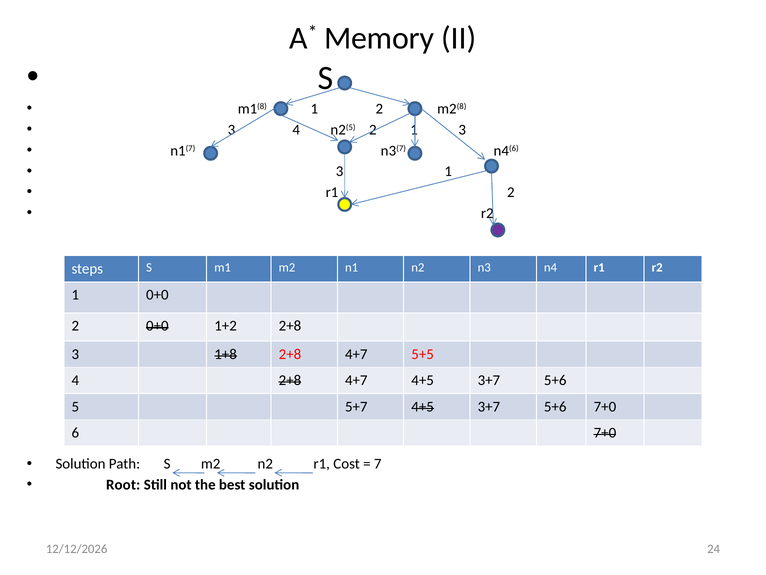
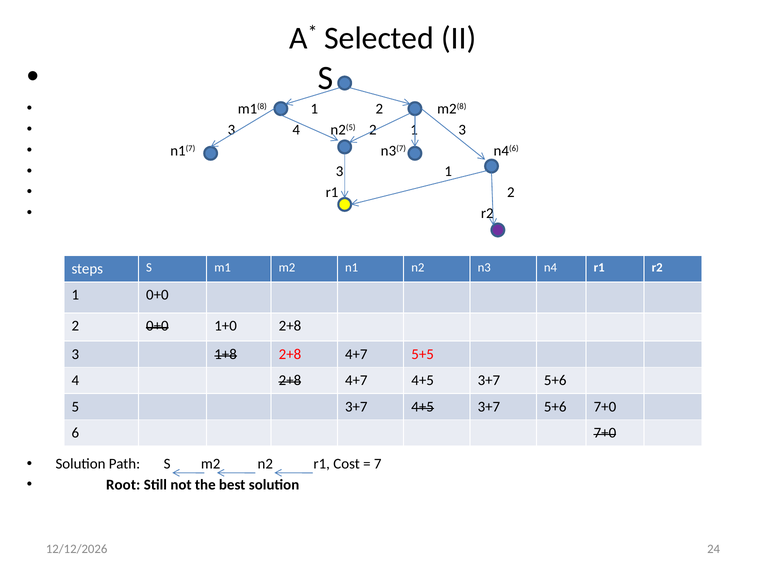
Memory: Memory -> Selected
1+2: 1+2 -> 1+0
5 5+7: 5+7 -> 3+7
